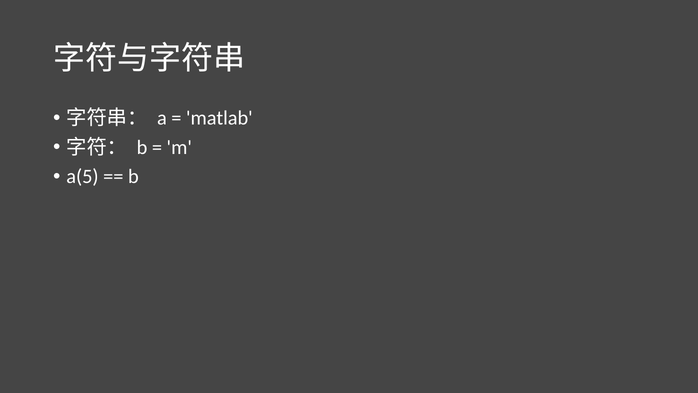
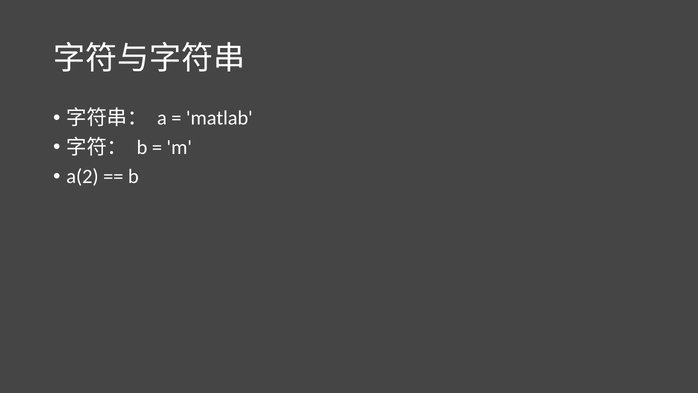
a(5: a(5 -> a(2
